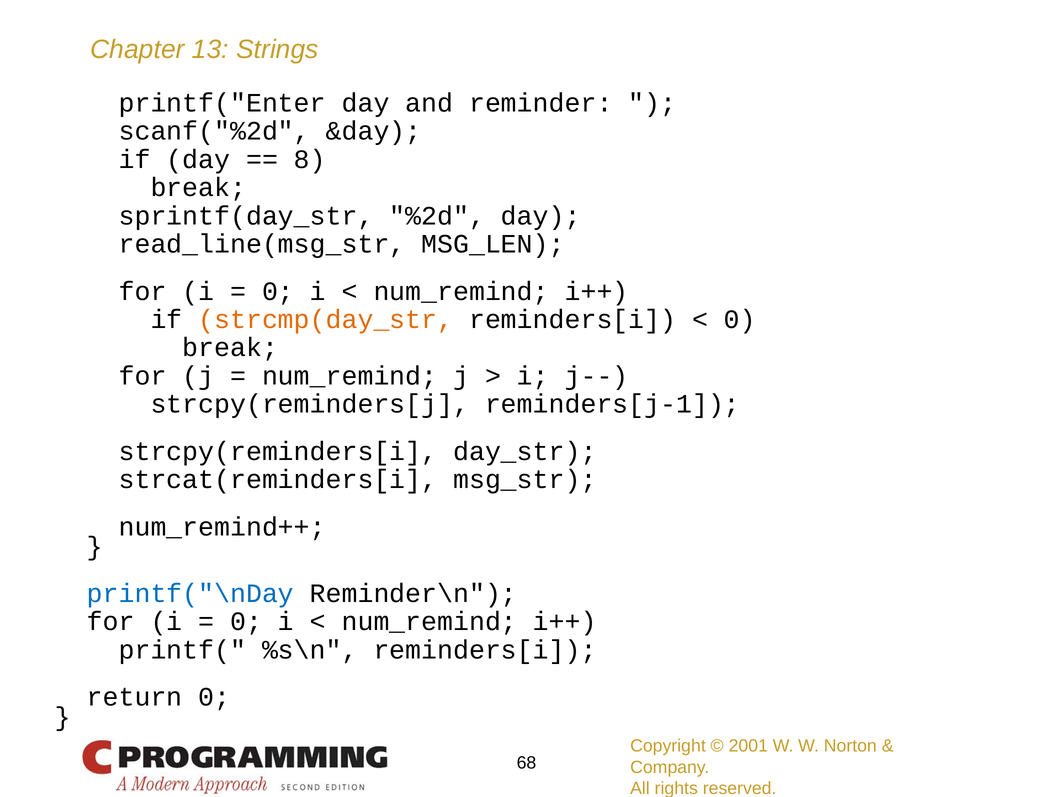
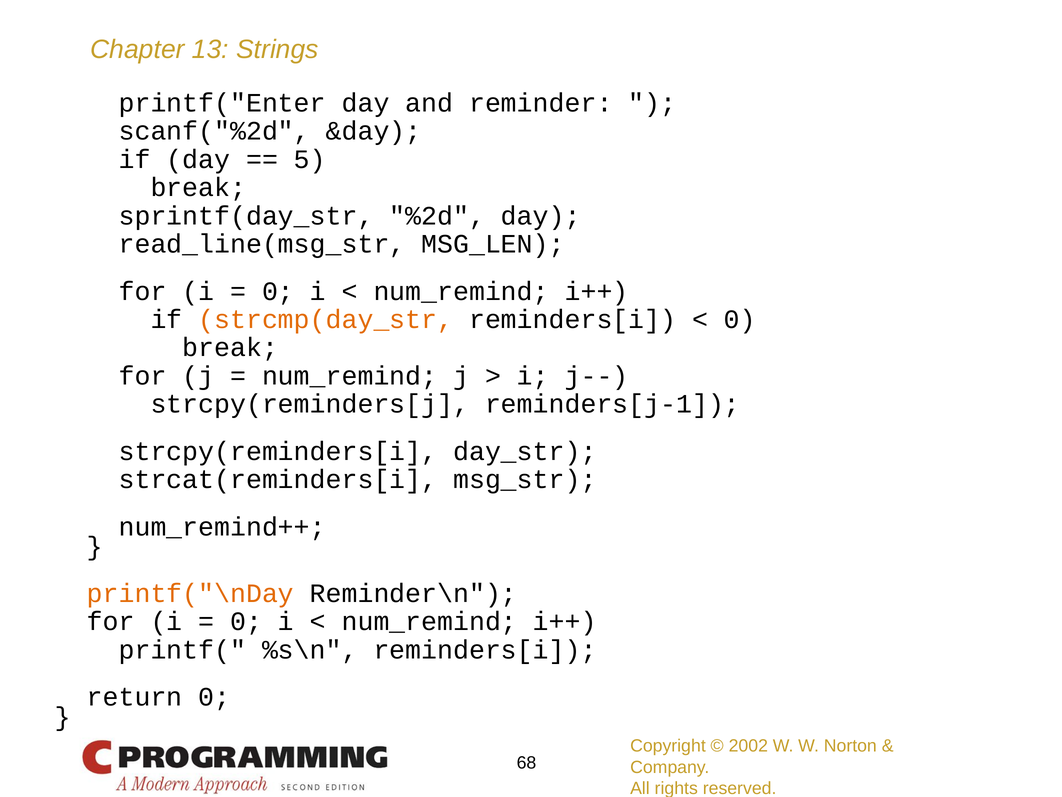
8: 8 -> 5
printf("\nDay colour: blue -> orange
2001: 2001 -> 2002
